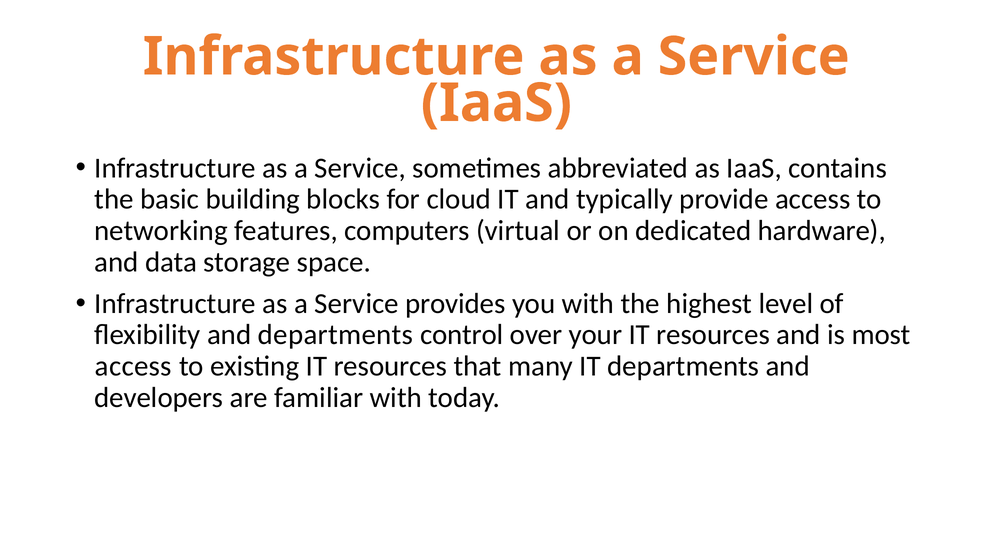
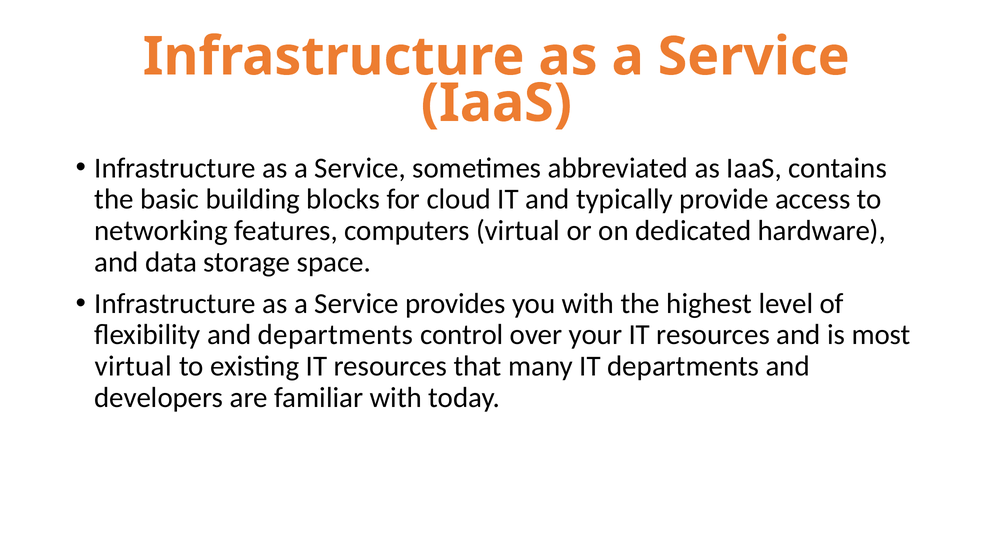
access at (133, 366): access -> virtual
